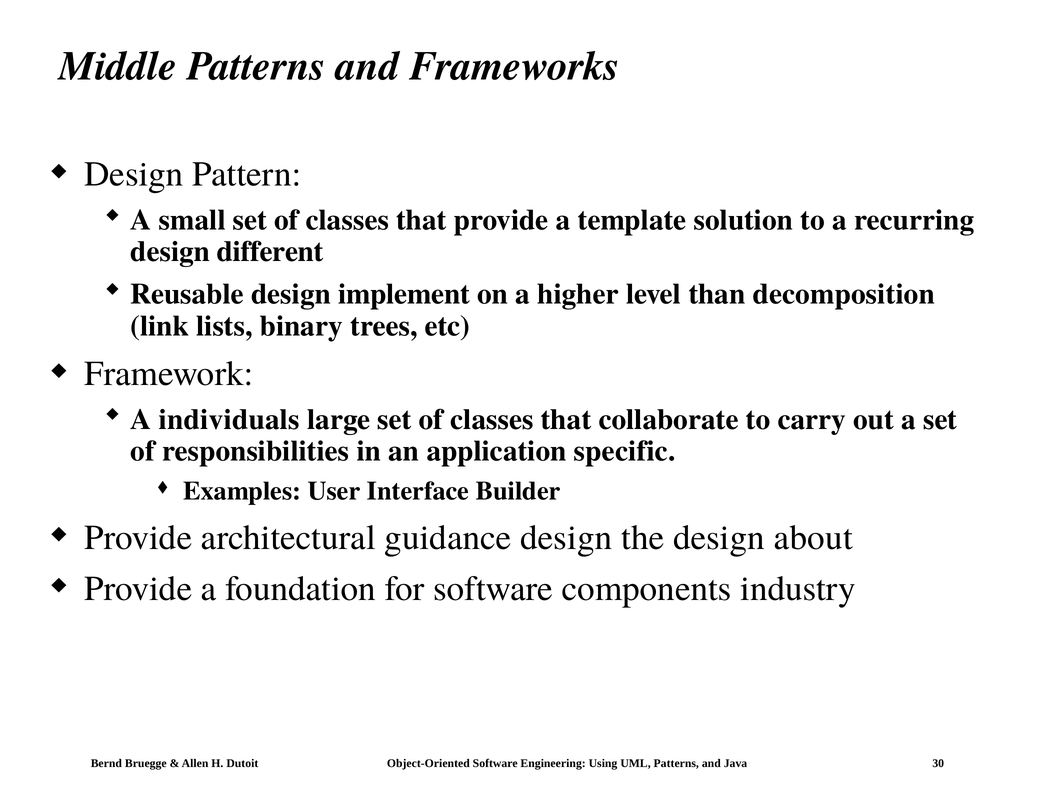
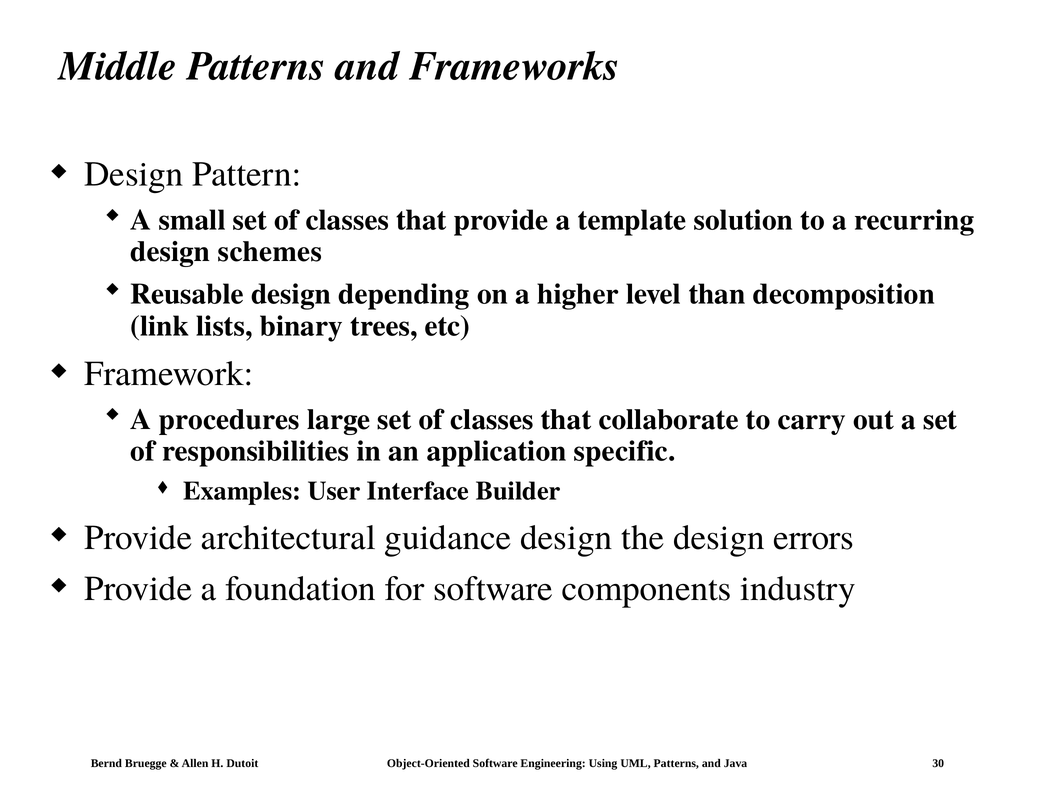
different: different -> schemes
implement: implement -> depending
individuals: individuals -> procedures
about: about -> errors
